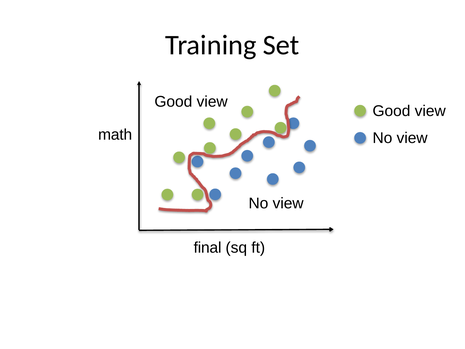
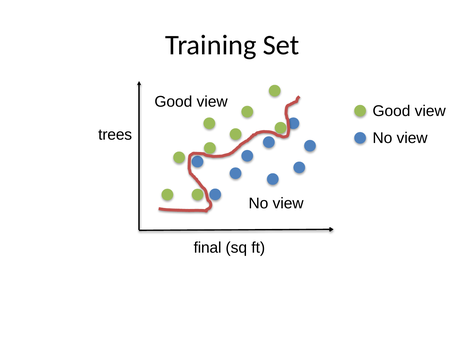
math: math -> trees
